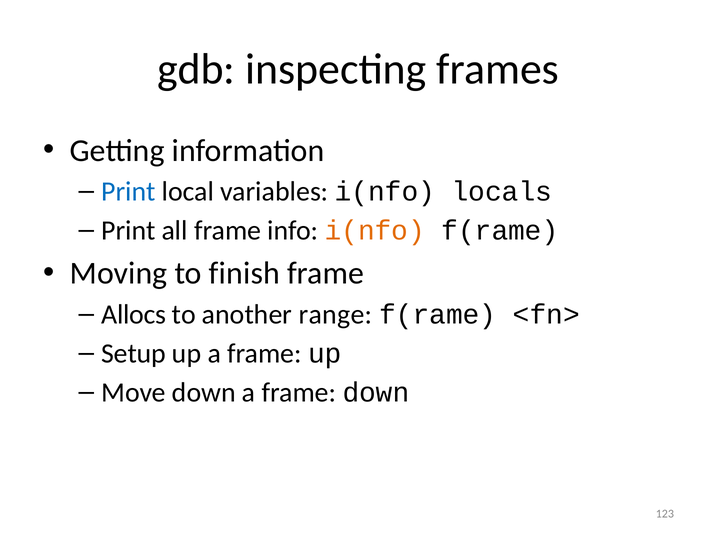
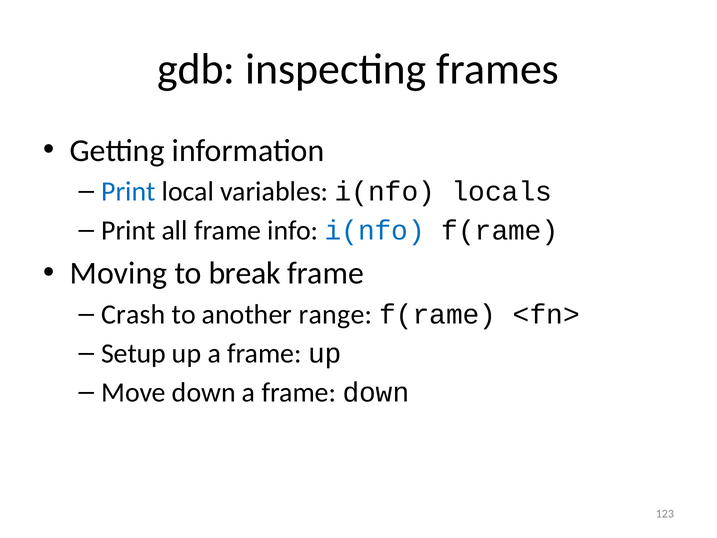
i(nfo at (375, 231) colour: orange -> blue
finish: finish -> break
Allocs: Allocs -> Crash
